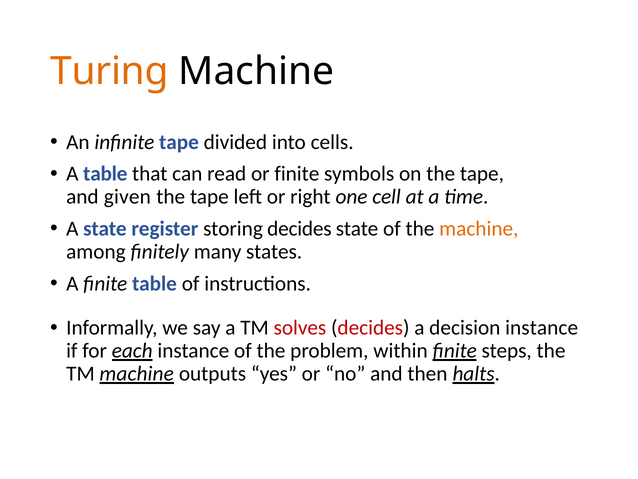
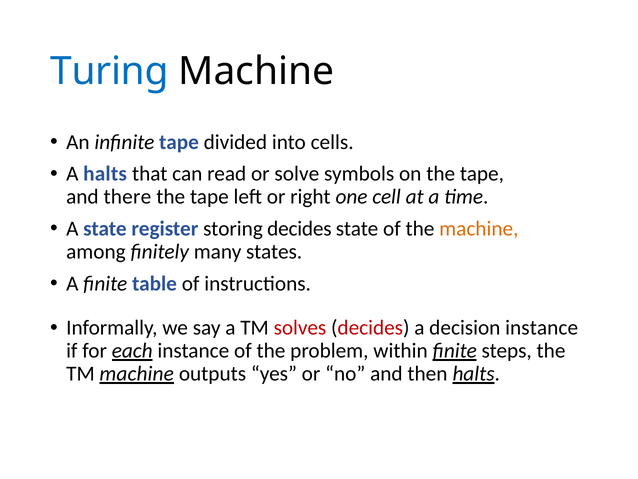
Turing colour: orange -> blue
A table: table -> halts
or finite: finite -> solve
given: given -> there
